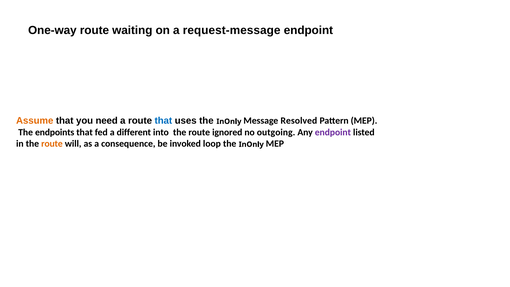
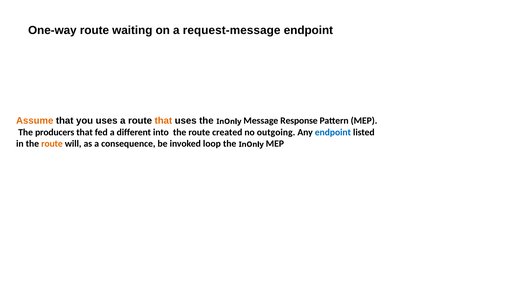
you need: need -> uses
that at (163, 121) colour: blue -> orange
Resolved: Resolved -> Response
endpoints: endpoints -> producers
ignored: ignored -> created
endpoint at (333, 132) colour: purple -> blue
